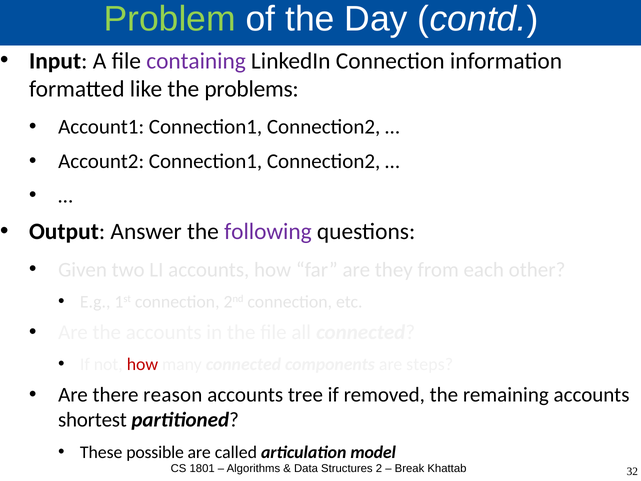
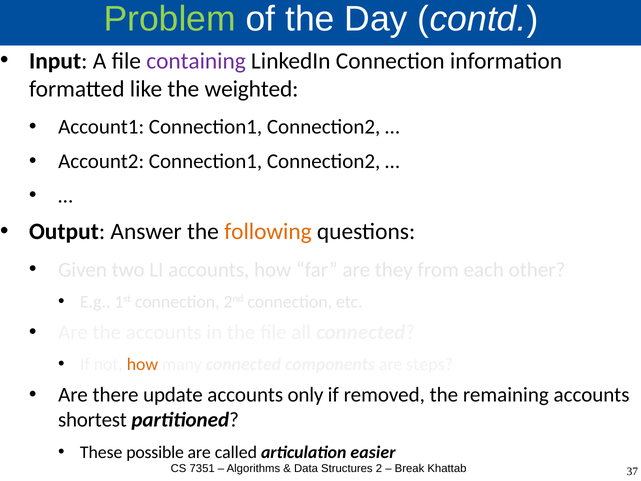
problems: problems -> weighted
following colour: purple -> orange
how at (142, 365) colour: red -> orange
reason: reason -> update
tree: tree -> only
model: model -> easier
1801: 1801 -> 7351
32: 32 -> 37
